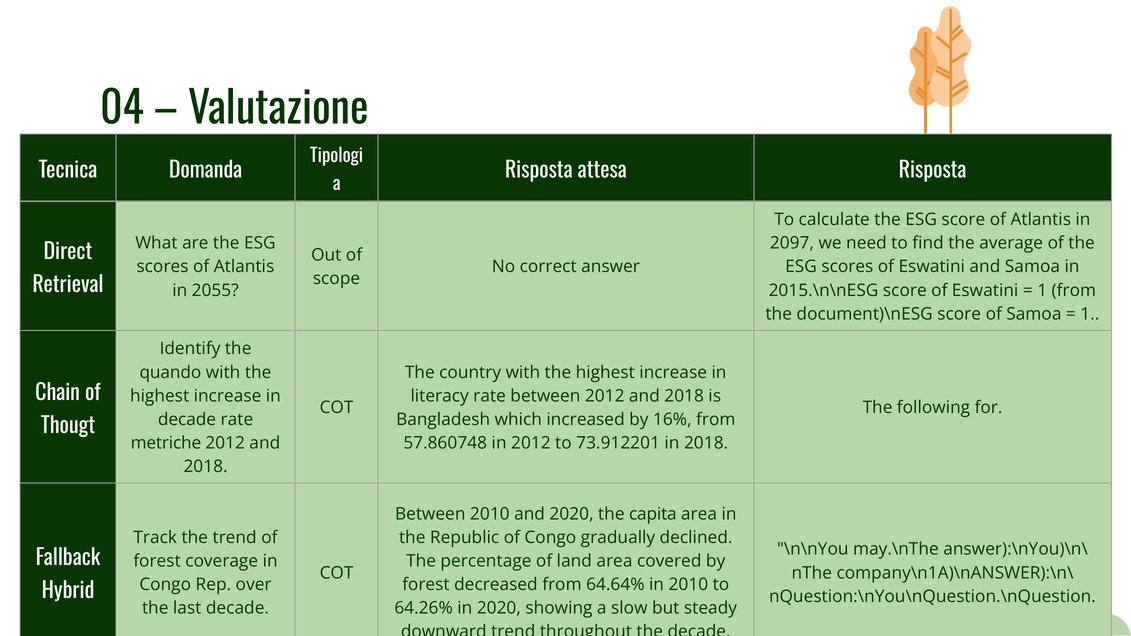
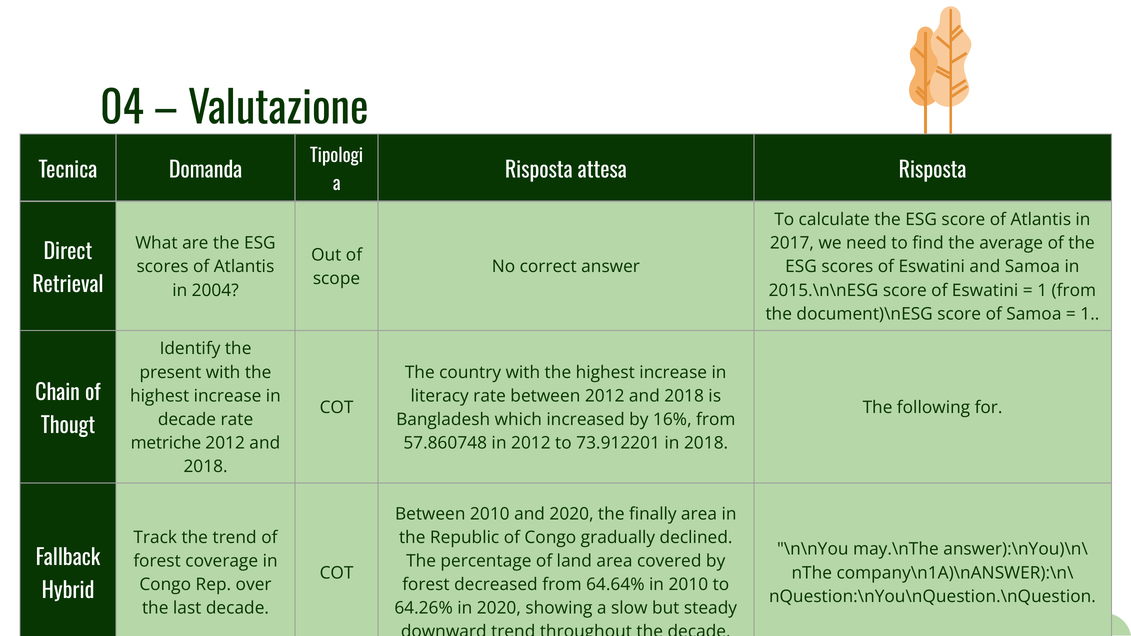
2097: 2097 -> 2017
2055: 2055 -> 2004
quando: quando -> present
capita: capita -> finally
